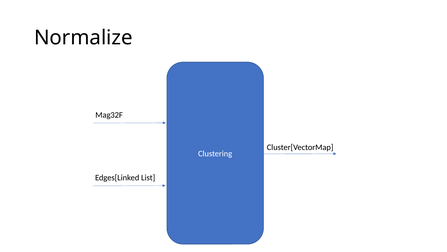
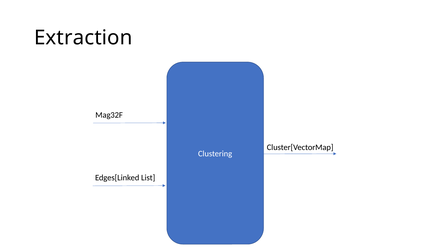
Normalize: Normalize -> Extraction
